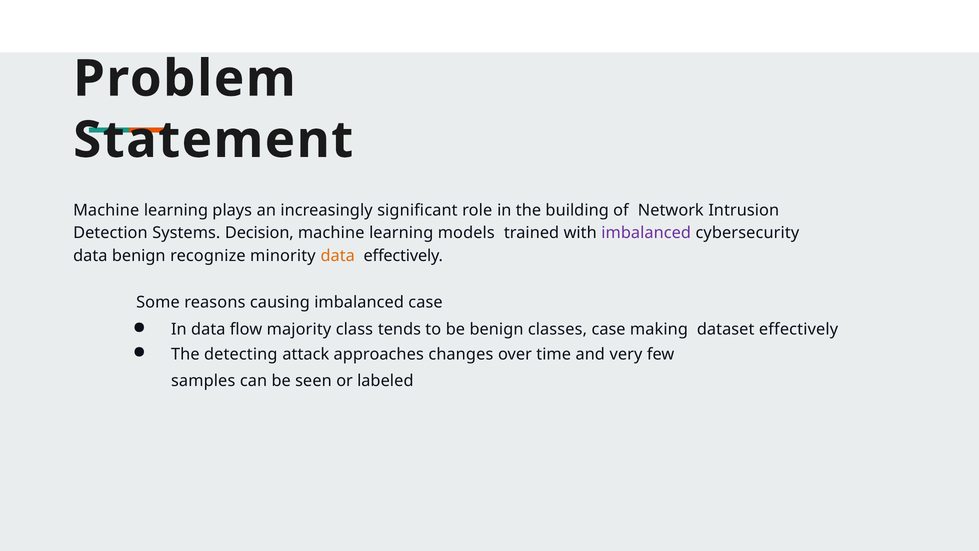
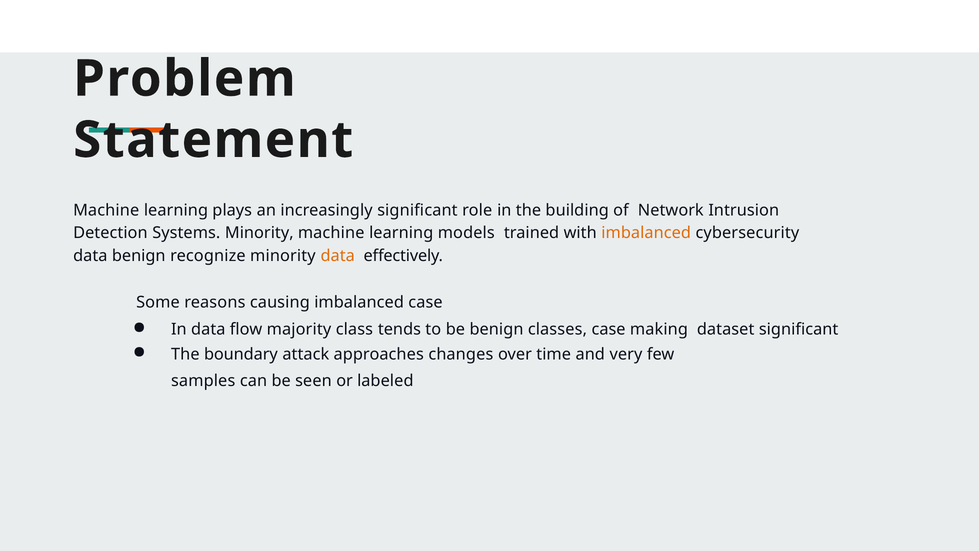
Systems Decision: Decision -> Minority
imbalanced at (646, 233) colour: purple -> orange
dataset effectively: effectively -> significant
detecting: detecting -> boundary
